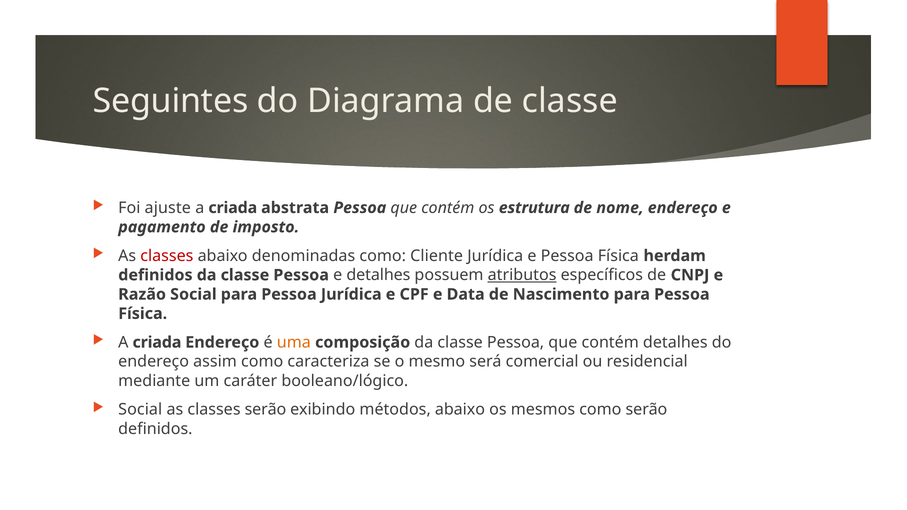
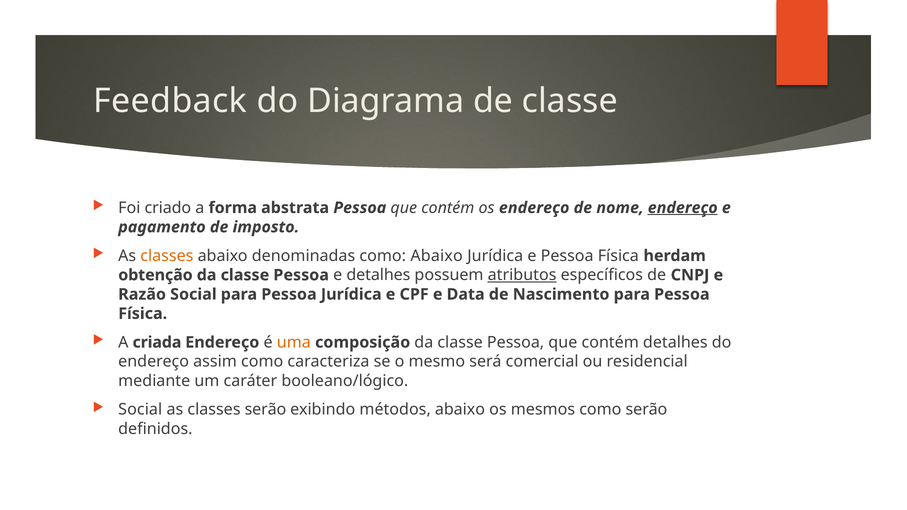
Seguintes: Seguintes -> Feedback
ajuste: ajuste -> criado
criada at (233, 208): criada -> forma
os estrutura: estrutura -> endereço
endereço at (683, 208) underline: none -> present
classes at (167, 256) colour: red -> orange
como Cliente: Cliente -> Abaixo
definidos at (155, 275): definidos -> obtenção
